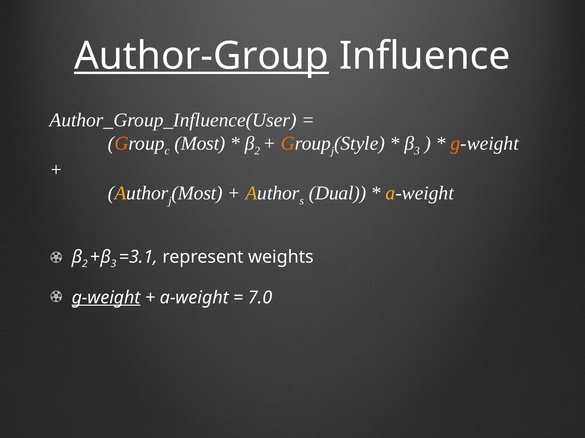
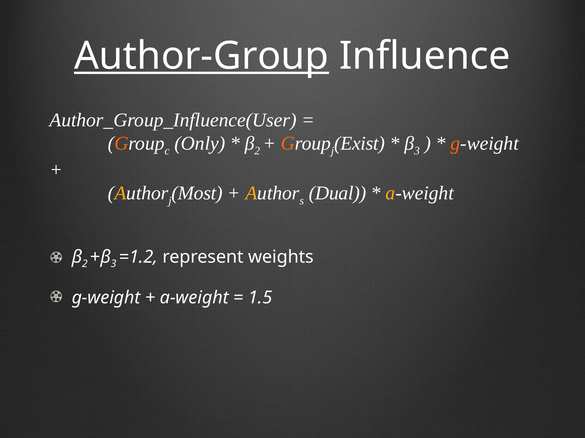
Most at (200, 144): Most -> Only
Style: Style -> Exist
=3.1: =3.1 -> =1.2
g-weight at (106, 298) underline: present -> none
7.0: 7.0 -> 1.5
